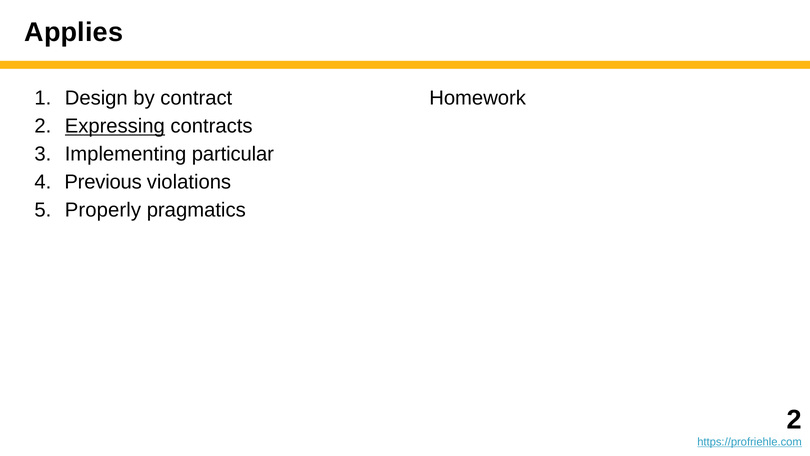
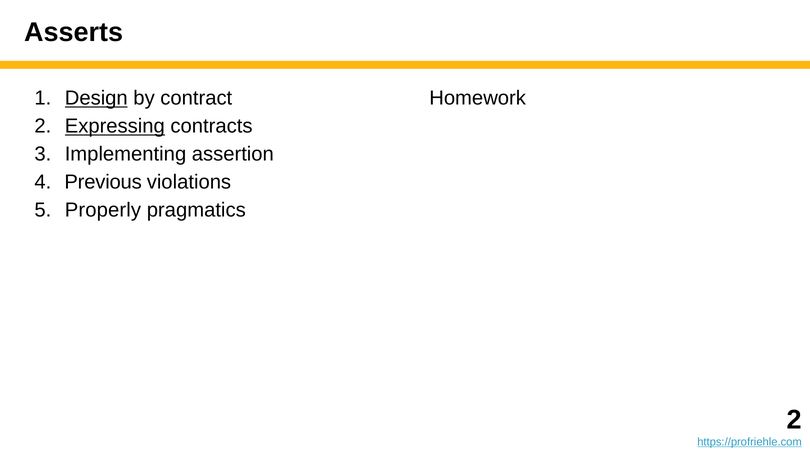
Applies: Applies -> Asserts
Design underline: none -> present
particular: particular -> assertion
